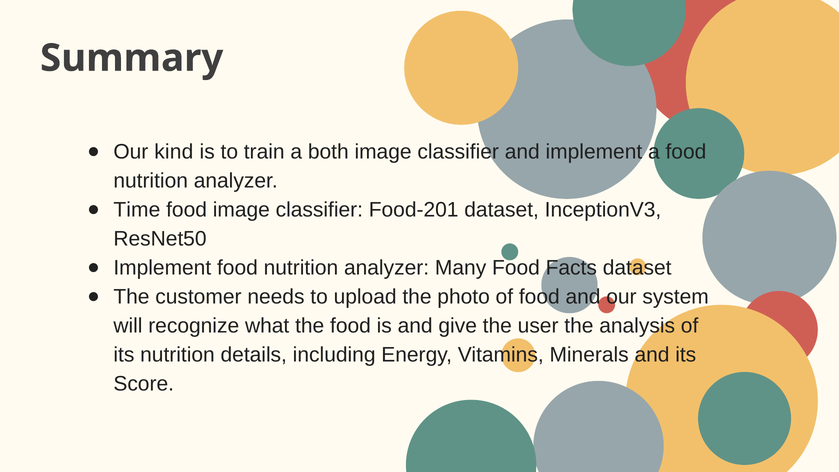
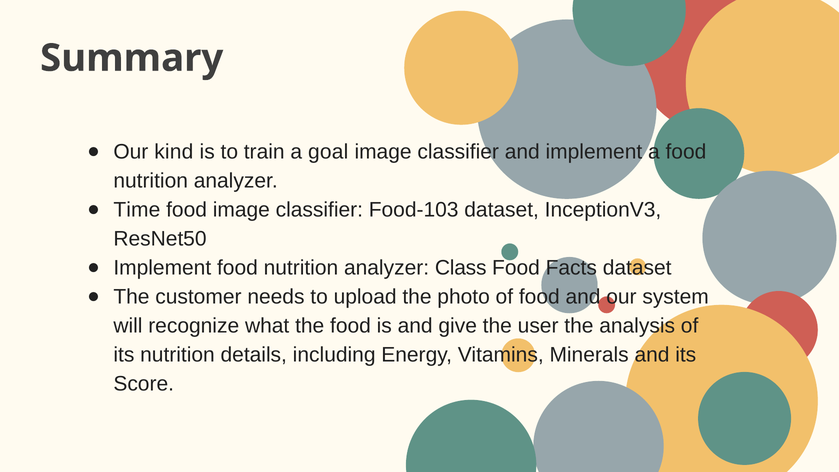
both: both -> goal
Food-201: Food-201 -> Food-103
Many: Many -> Class
